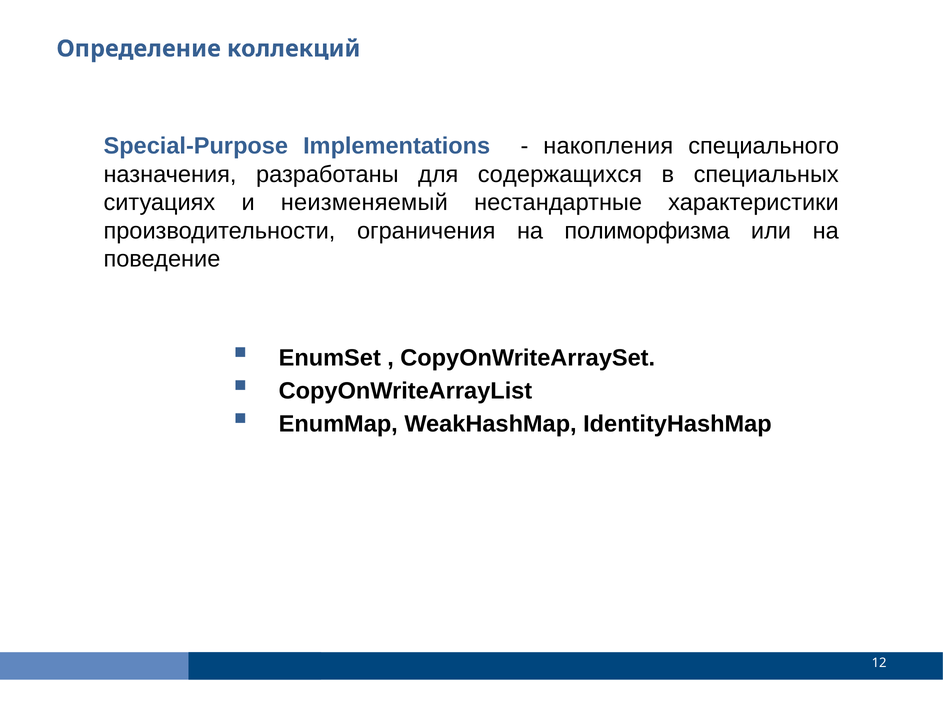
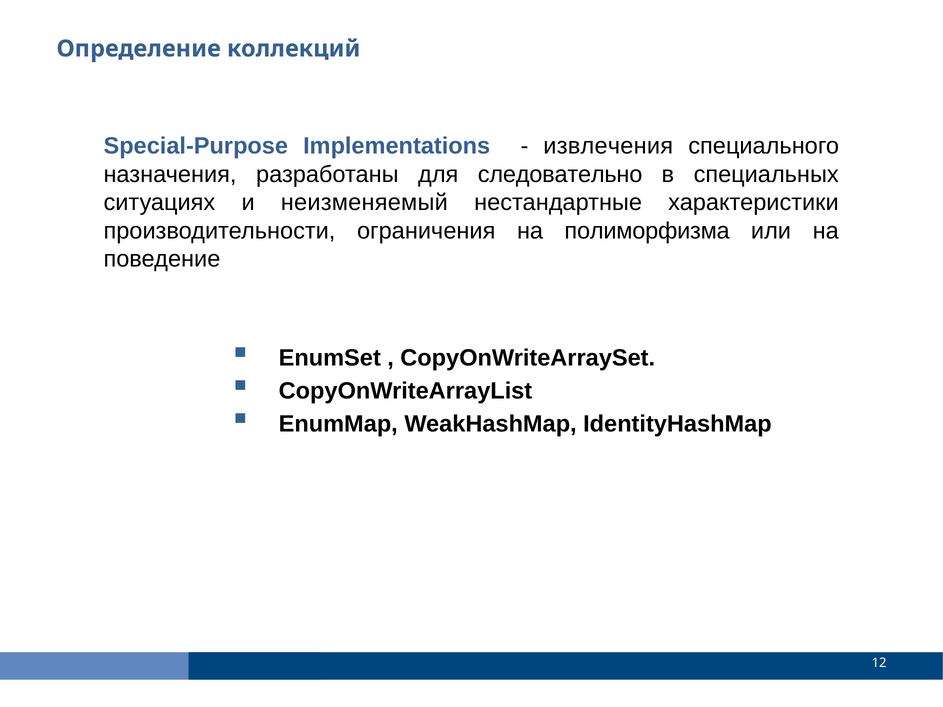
накопления: накопления -> извлечения
содержащихся: содержащихся -> следовательно
